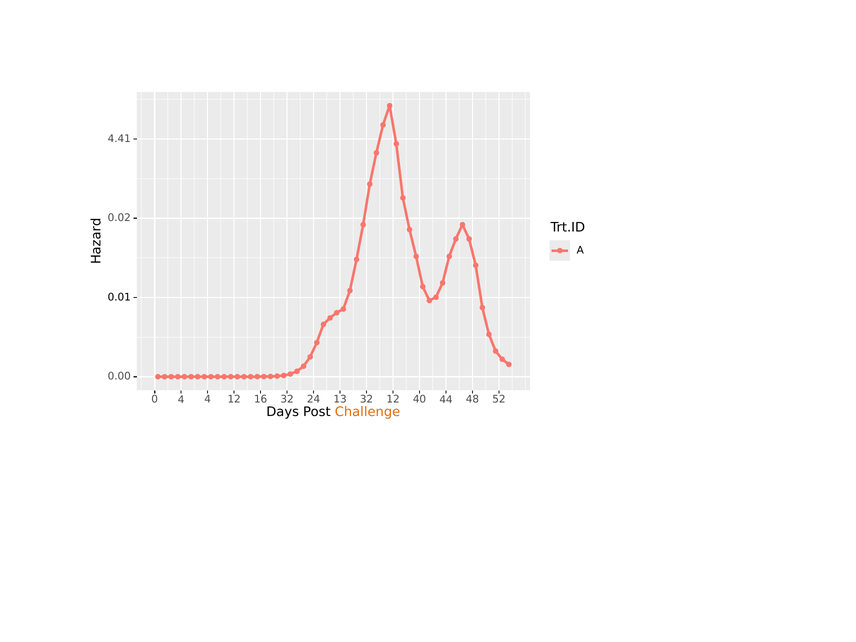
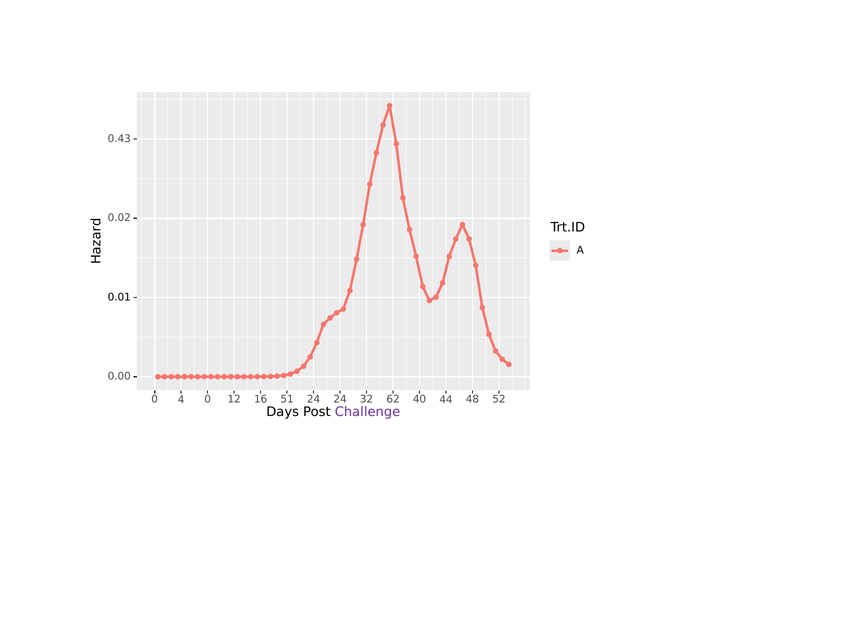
4.41: 4.41 -> 0.43
4 4: 4 -> 0
16 32: 32 -> 51
24 13: 13 -> 24
32 12: 12 -> 62
Challenge colour: orange -> purple
